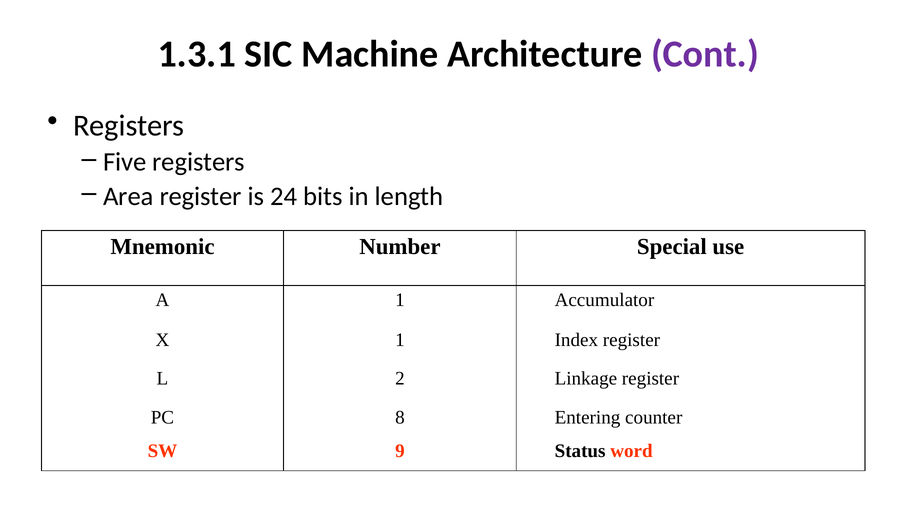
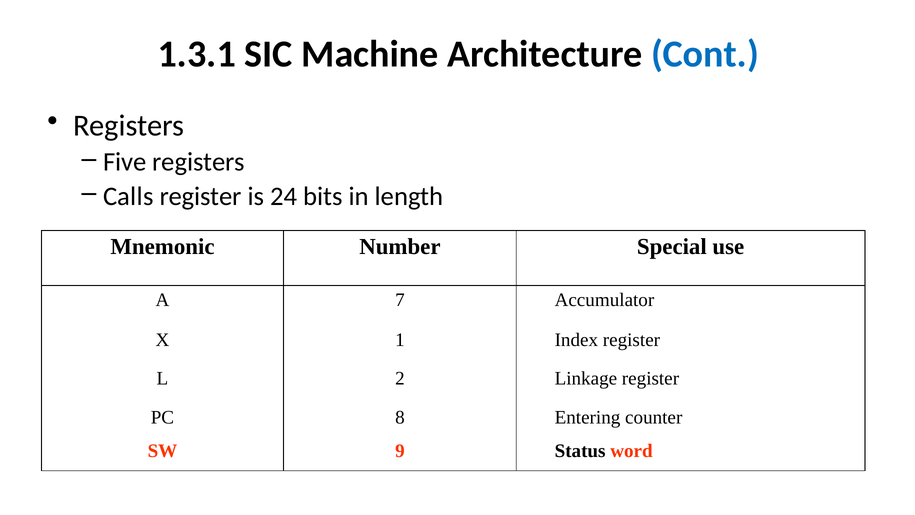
Cont colour: purple -> blue
Area: Area -> Calls
A 1: 1 -> 7
